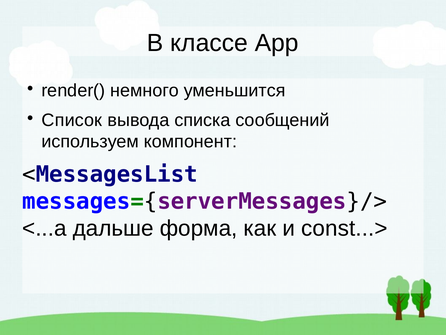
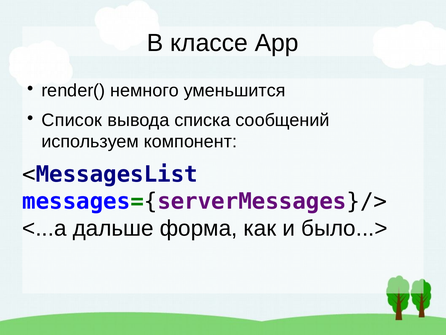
const...>: const...> -> было...>
